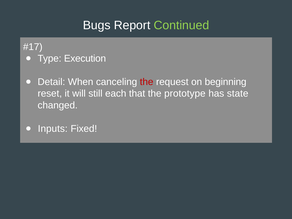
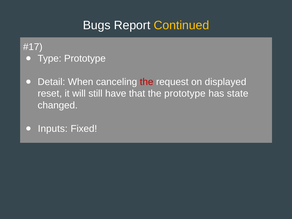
Continued colour: light green -> yellow
Type Execution: Execution -> Prototype
beginning: beginning -> displayed
each: each -> have
